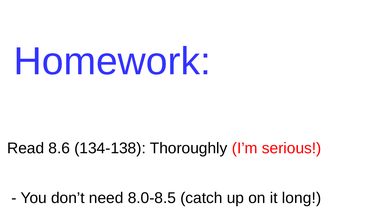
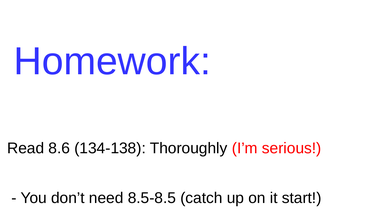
8.0-8.5: 8.0-8.5 -> 8.5-8.5
long: long -> start
